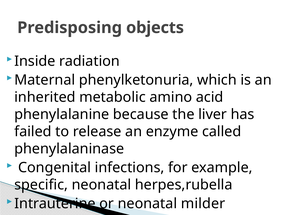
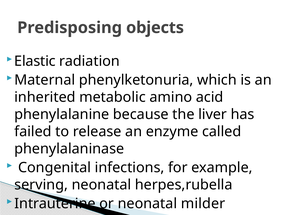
Inside: Inside -> Elastic
specific: specific -> serving
